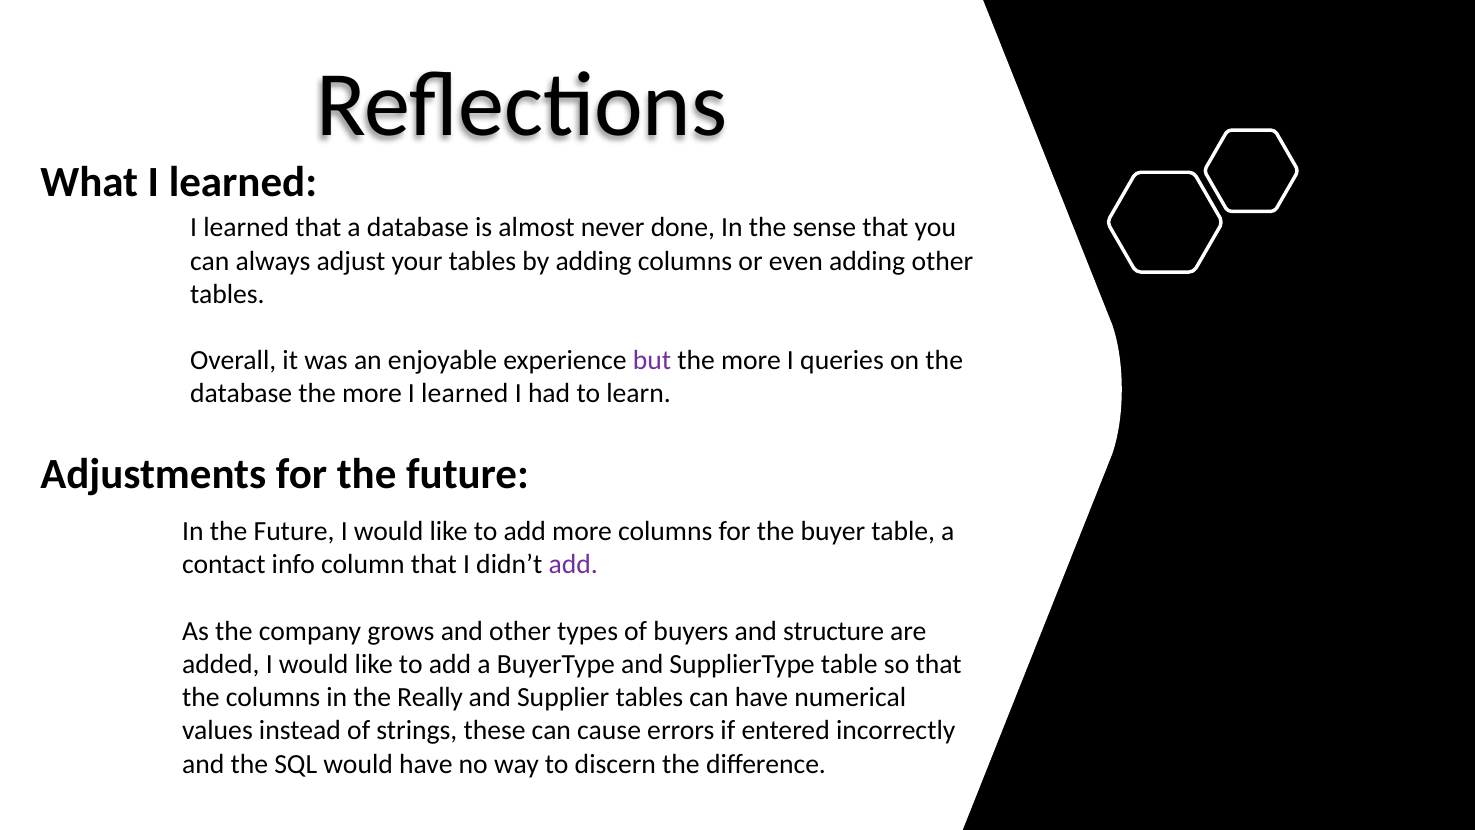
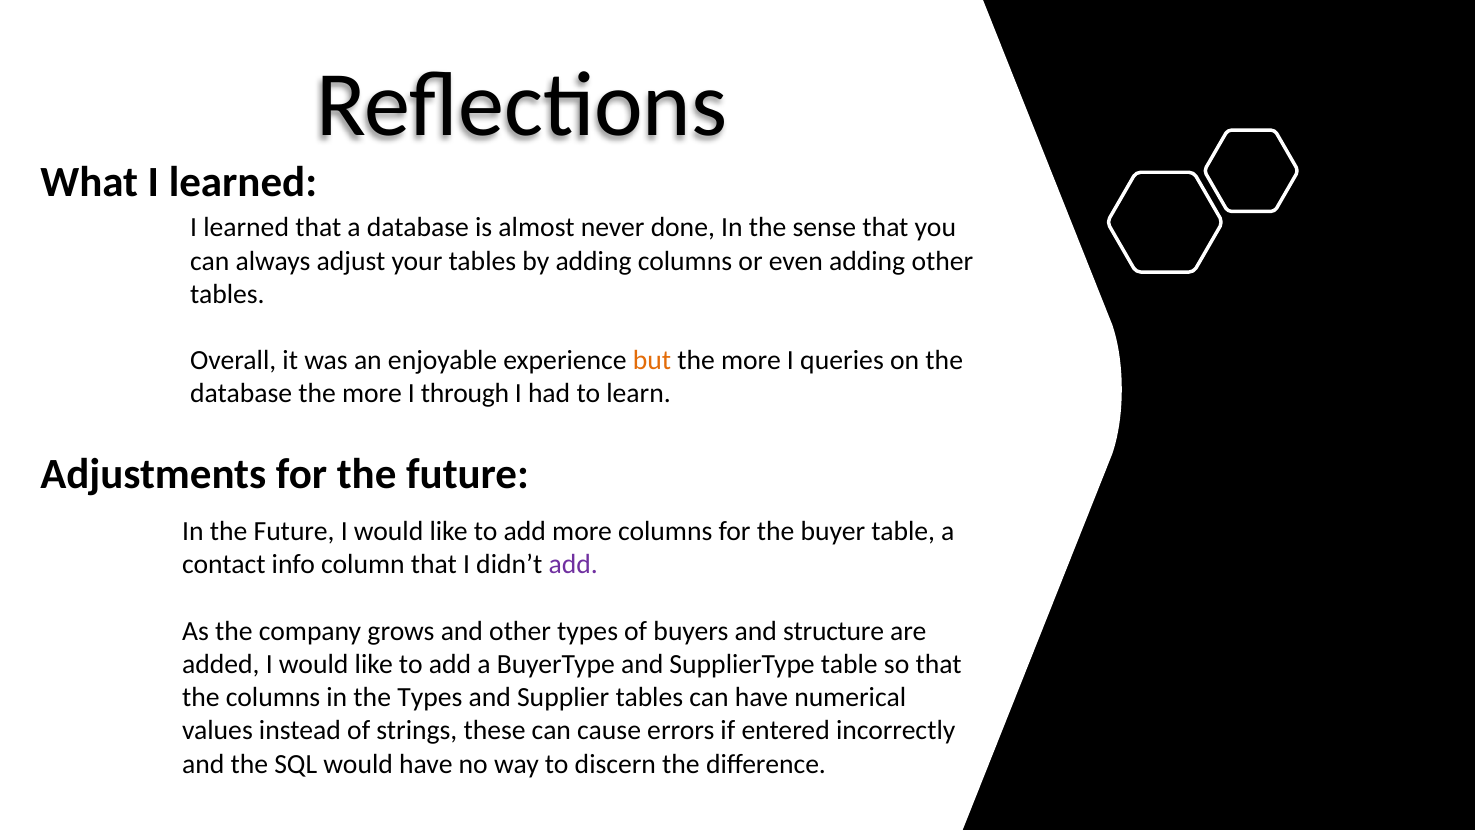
but colour: purple -> orange
more I learned: learned -> through
the Really: Really -> Types
